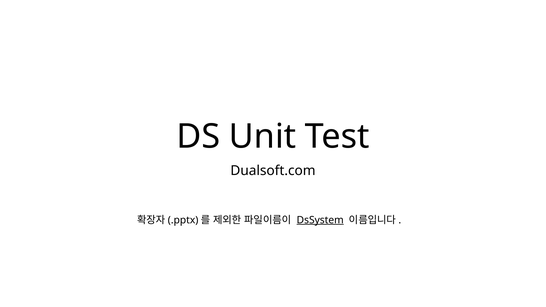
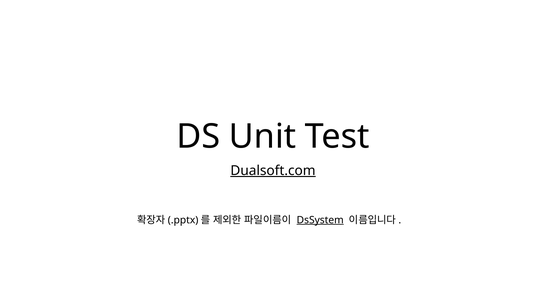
Dualsoft.com underline: none -> present
